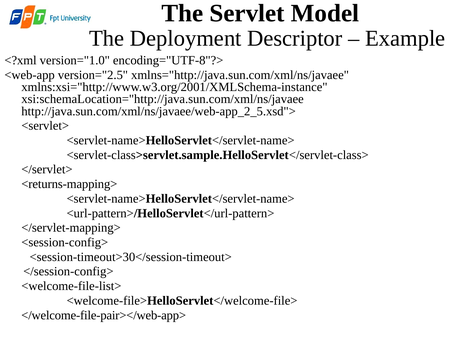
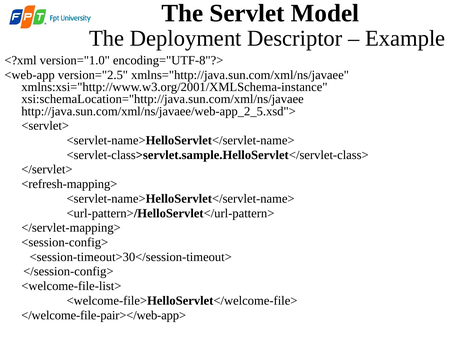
<returns-mapping>: <returns-mapping> -> <refresh-mapping>
